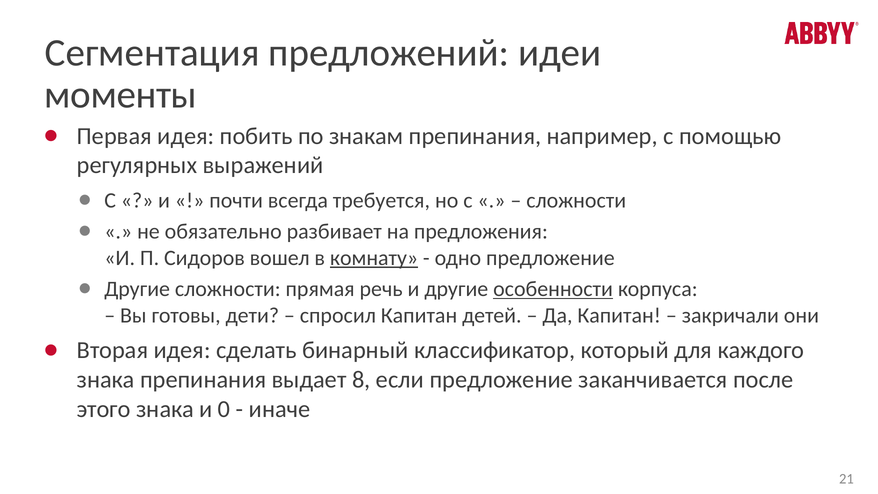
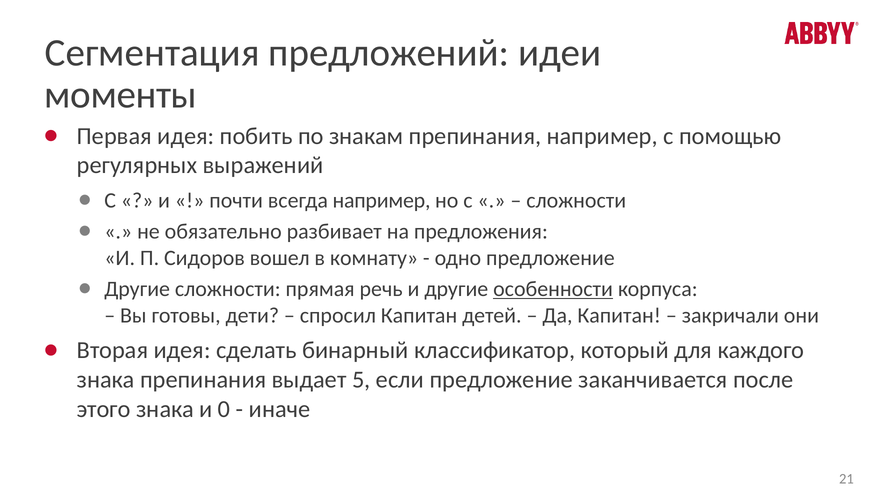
всегда требуется: требуется -> например
комнату underline: present -> none
8: 8 -> 5
